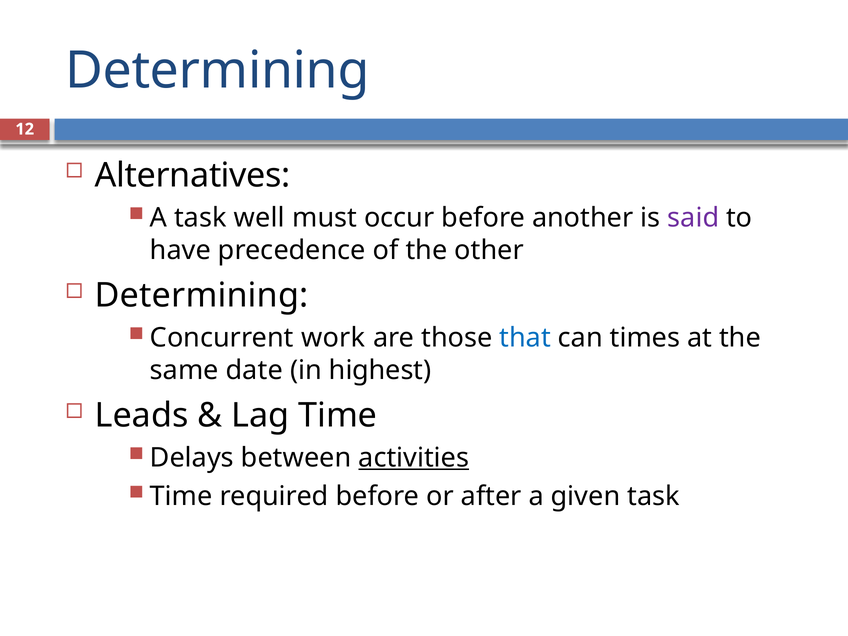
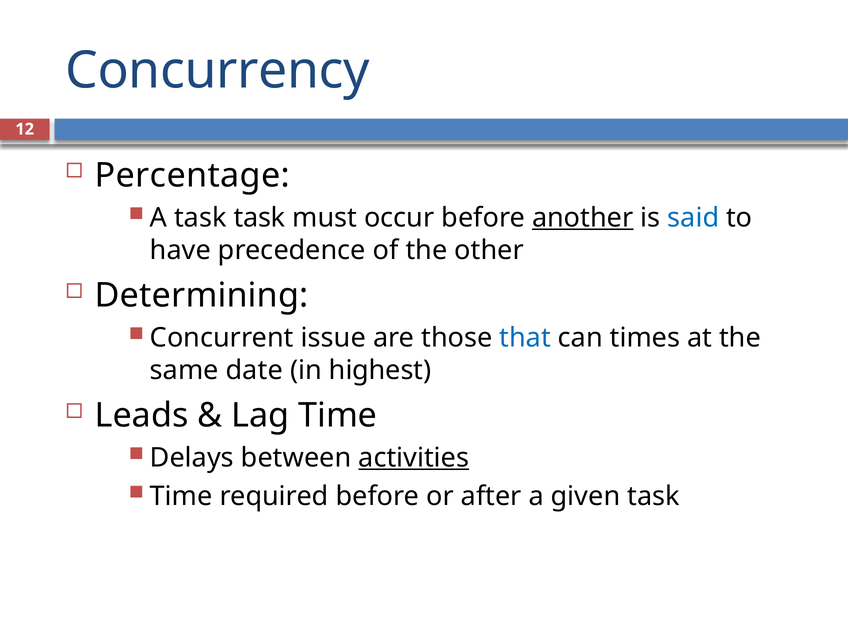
Determining at (217, 71): Determining -> Concurrency
Alternatives: Alternatives -> Percentage
task well: well -> task
another underline: none -> present
said colour: purple -> blue
work: work -> issue
